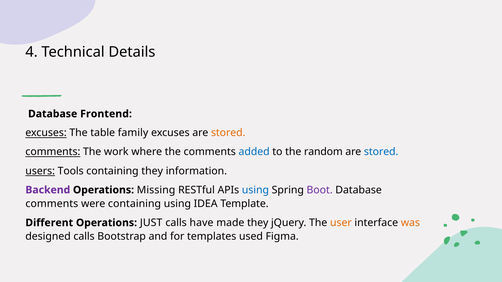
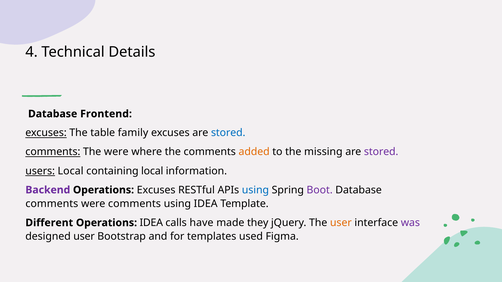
stored at (228, 133) colour: orange -> blue
The work: work -> were
added colour: blue -> orange
random: random -> missing
stored at (381, 152) colour: blue -> purple
users Tools: Tools -> Local
containing they: they -> local
Operations Missing: Missing -> Excuses
were containing: containing -> comments
Operations JUST: JUST -> IDEA
was colour: orange -> purple
designed calls: calls -> user
